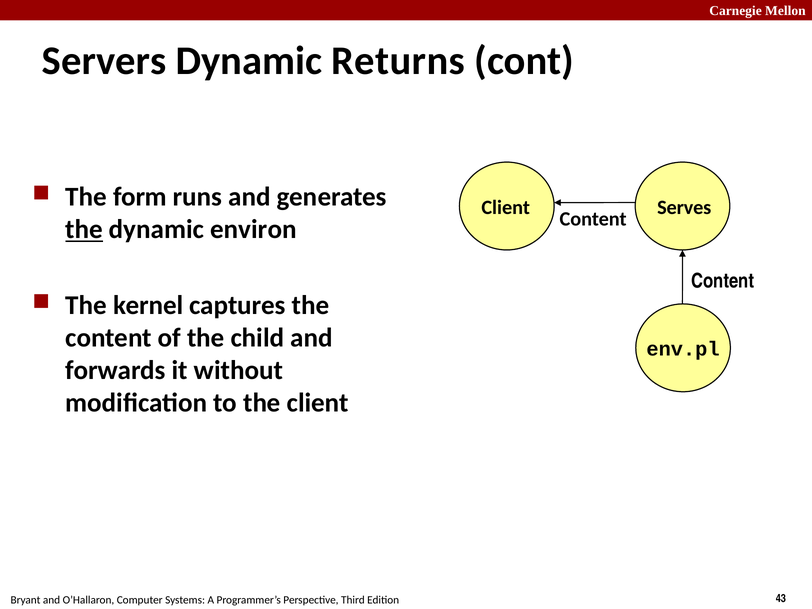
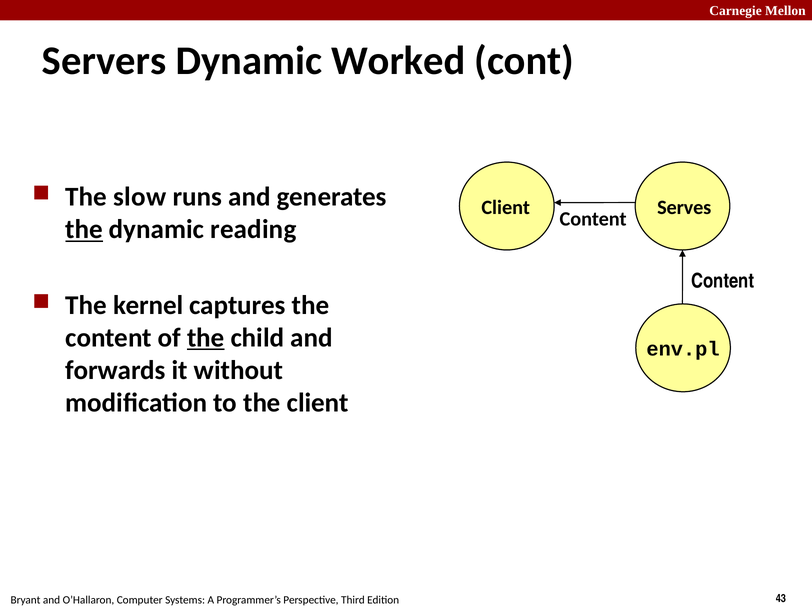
Returns: Returns -> Worked
form: form -> slow
environ: environ -> reading
the at (206, 338) underline: none -> present
